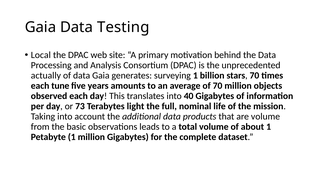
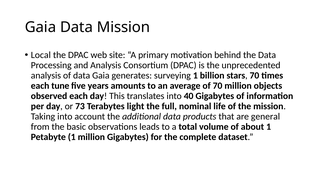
Data Testing: Testing -> Mission
actually at (46, 75): actually -> analysis
are volume: volume -> general
